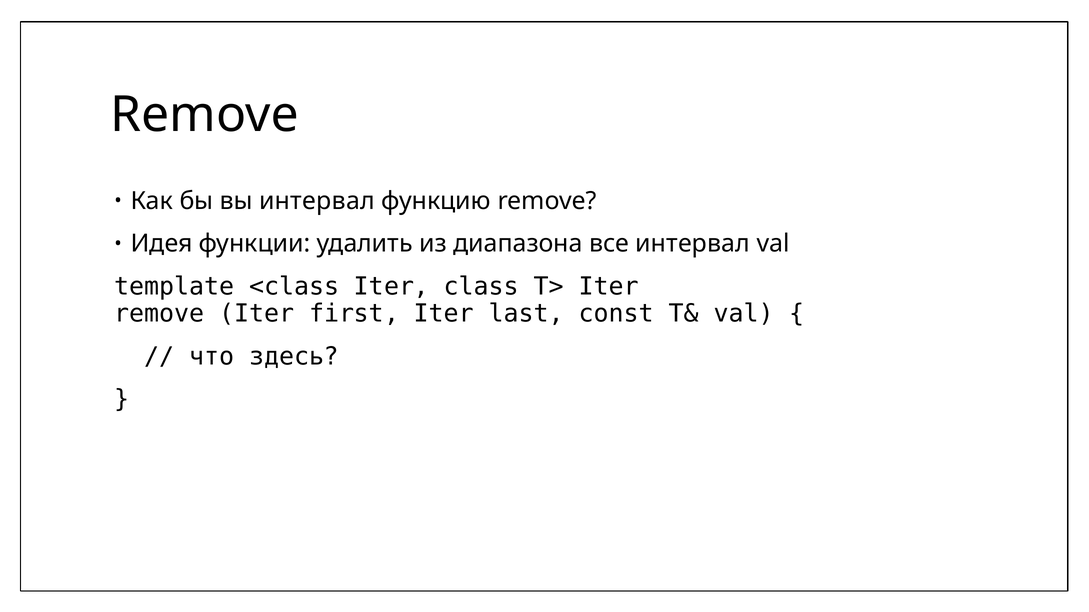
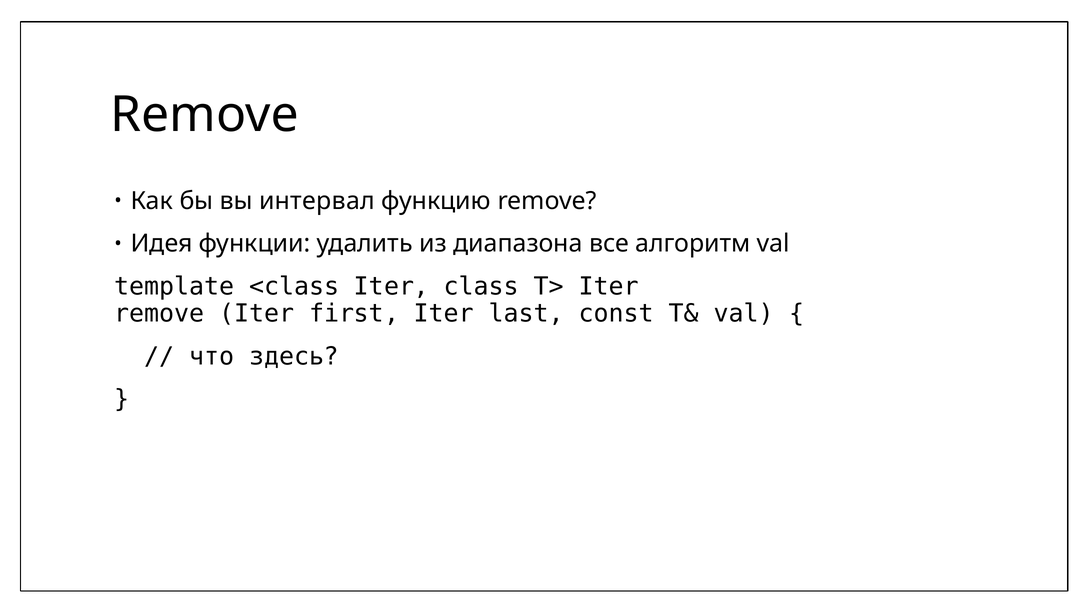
все интервал: интервал -> алгоритм
